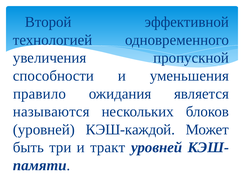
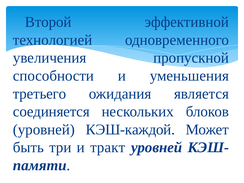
правило: правило -> третьего
называются: называются -> соединяется
